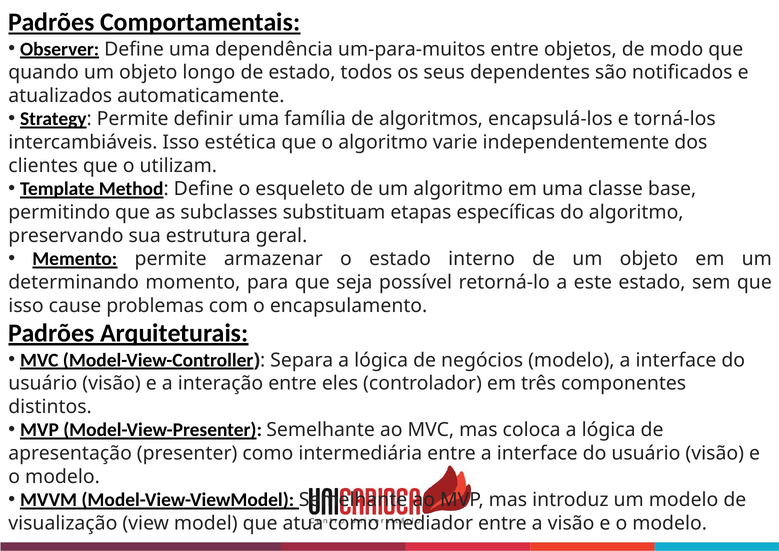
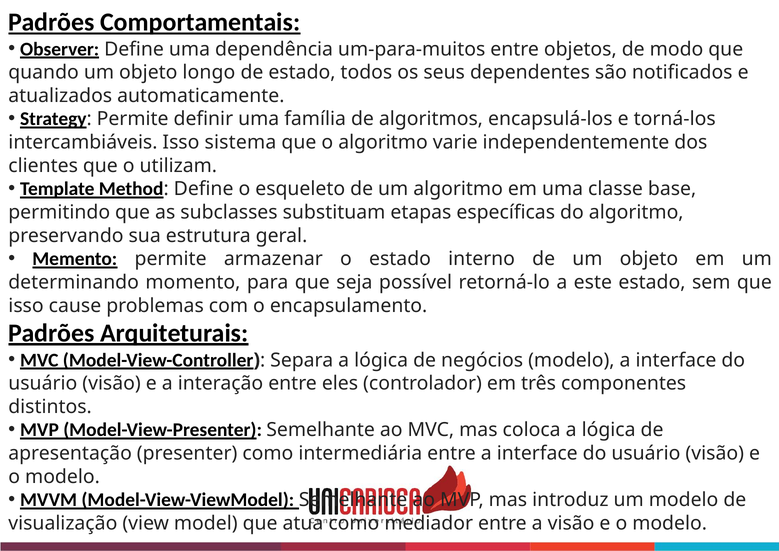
estética: estética -> sistema
